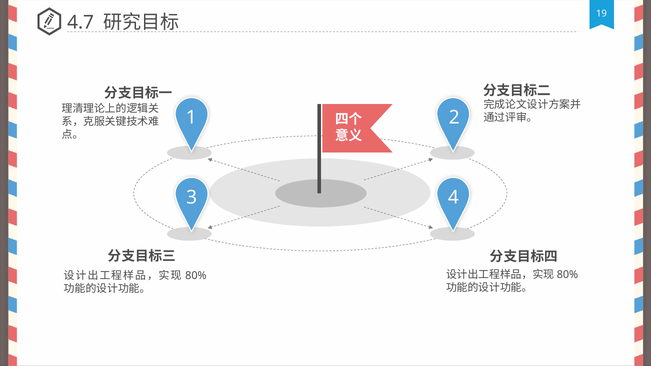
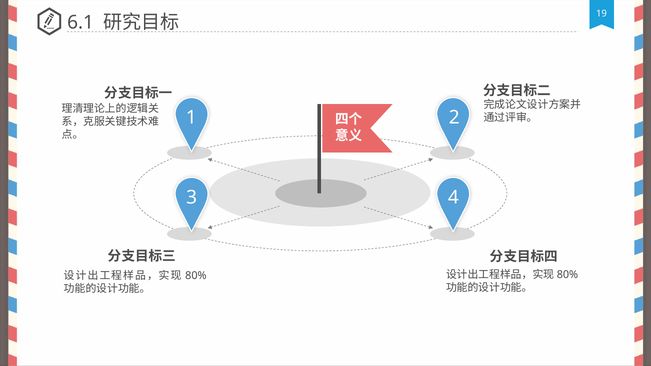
4.7: 4.7 -> 6.1
